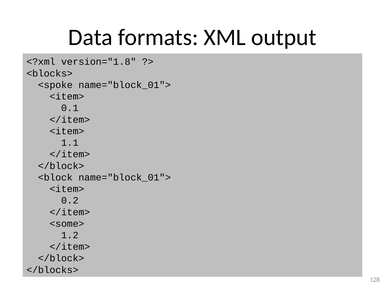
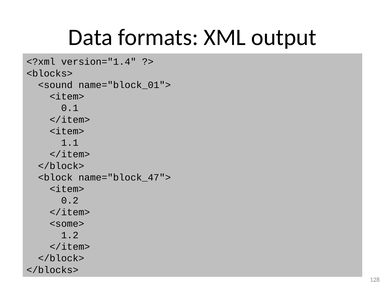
version="1.8: version="1.8 -> version="1.4
<spoke: <spoke -> <sound
<block name="block_01">: name="block_01"> -> name="block_47">
